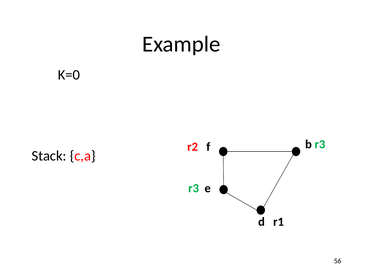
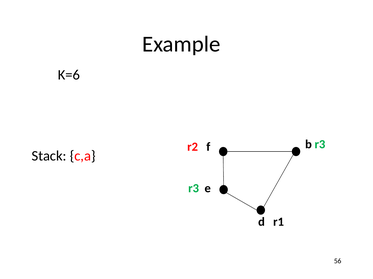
K=0: K=0 -> K=6
